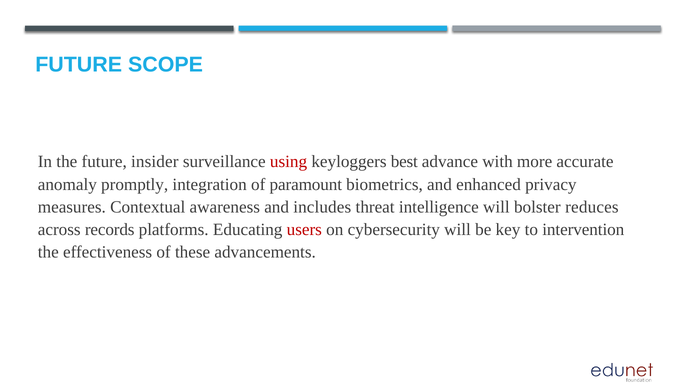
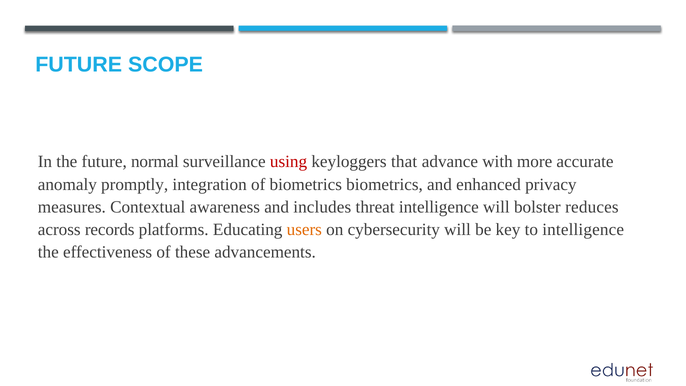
insider: insider -> normal
best: best -> that
of paramount: paramount -> biometrics
users colour: red -> orange
to intervention: intervention -> intelligence
